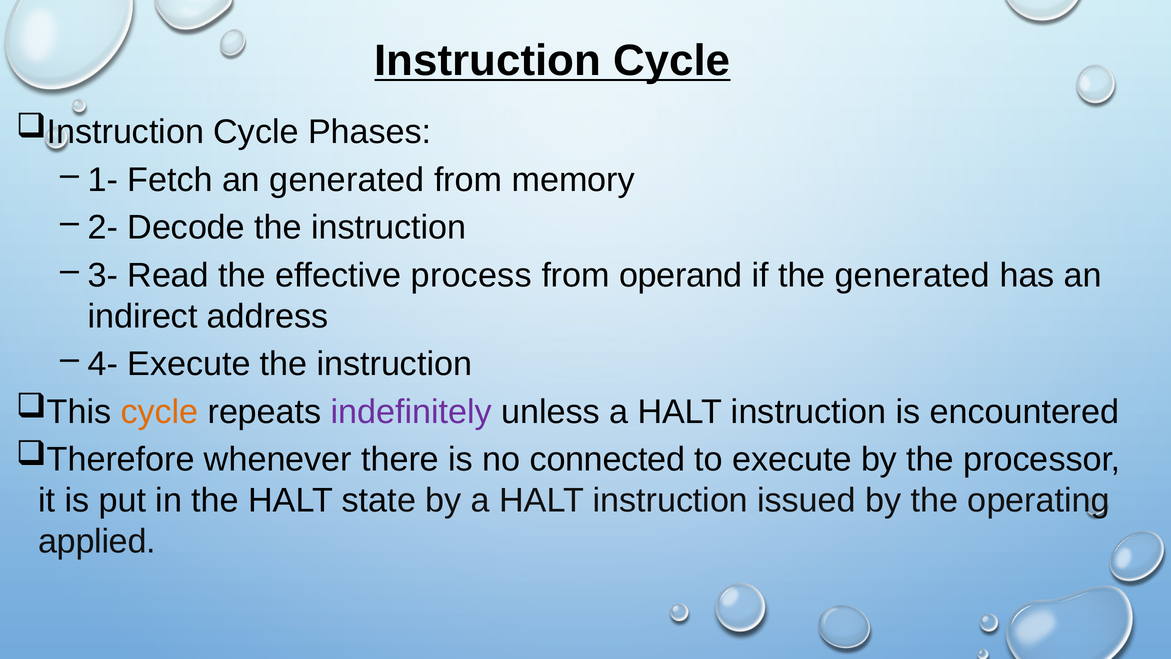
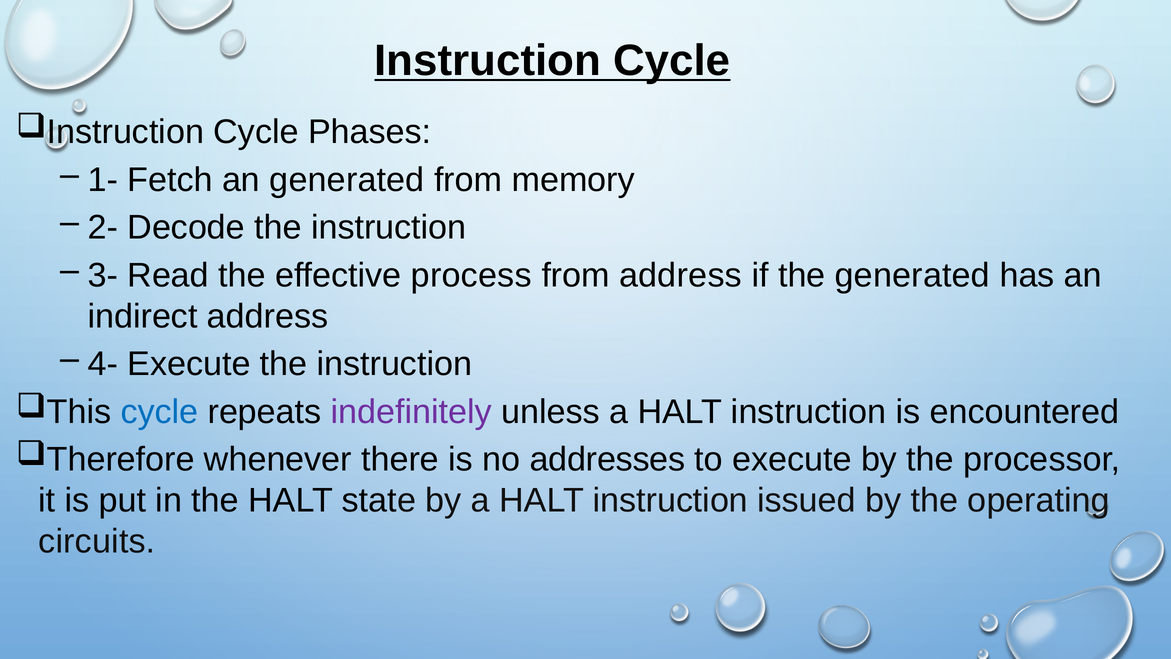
from operand: operand -> address
cycle at (159, 412) colour: orange -> blue
connected: connected -> addresses
applied: applied -> circuits
